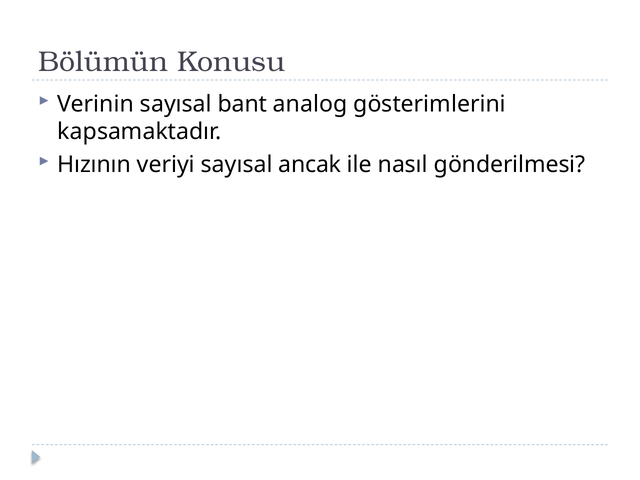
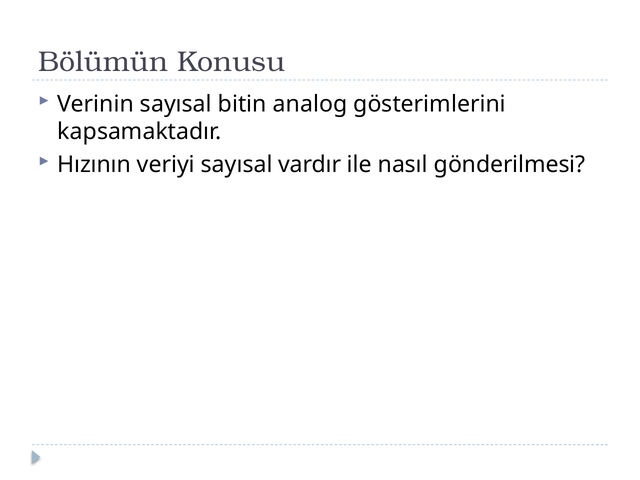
bant: bant -> bitin
ancak: ancak -> vardır
